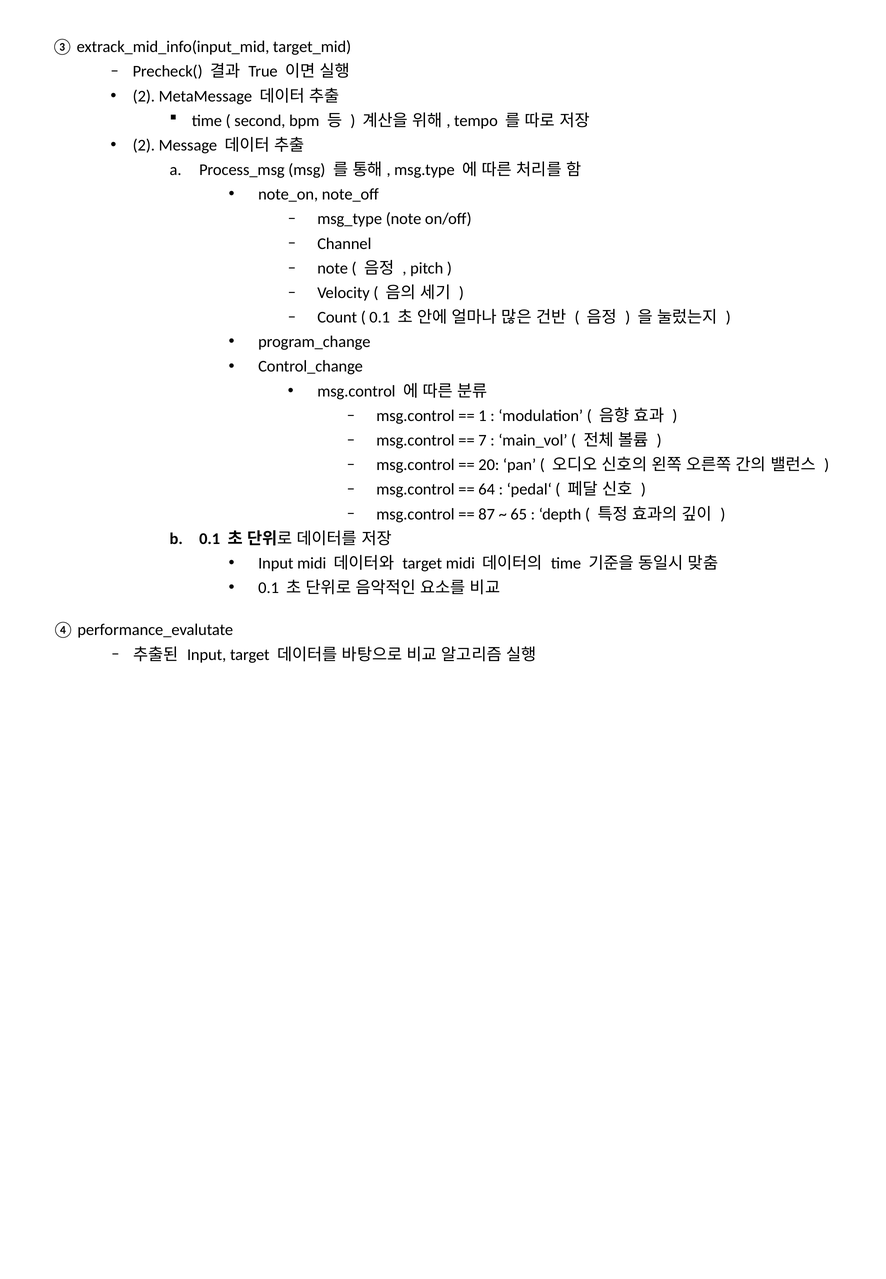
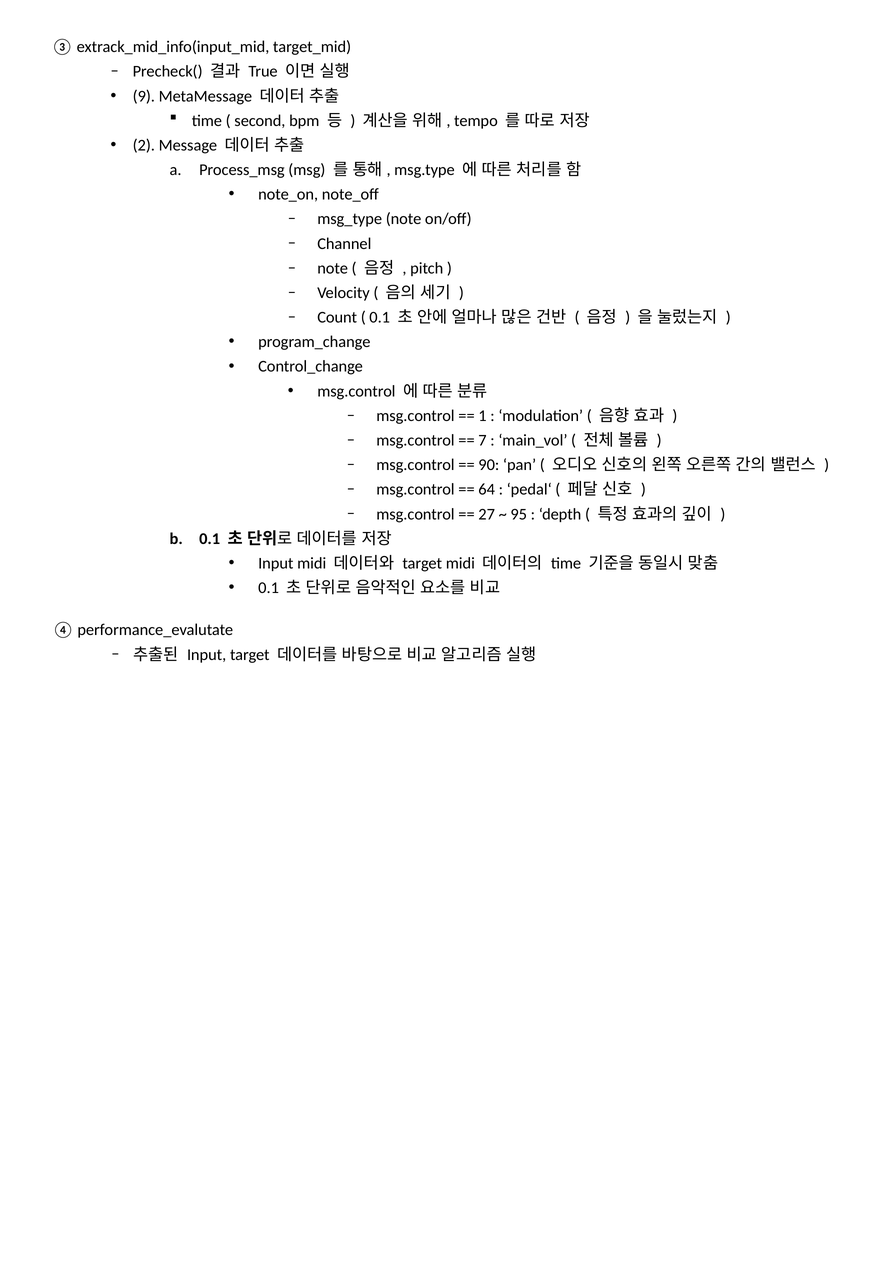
2 at (144, 96): 2 -> 9
20: 20 -> 90
87: 87 -> 27
65: 65 -> 95
